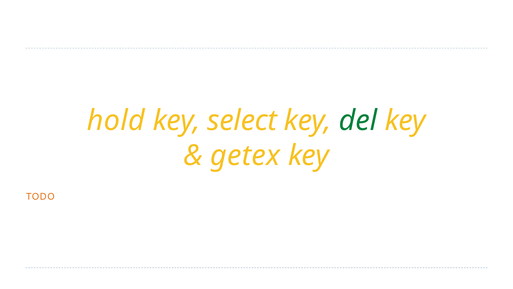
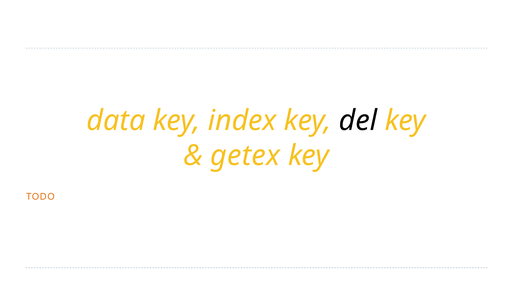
hold: hold -> data
select: select -> index
del colour: green -> black
